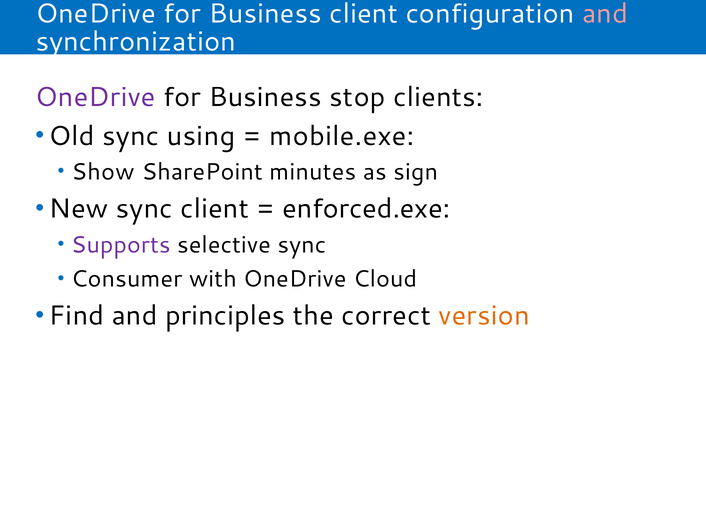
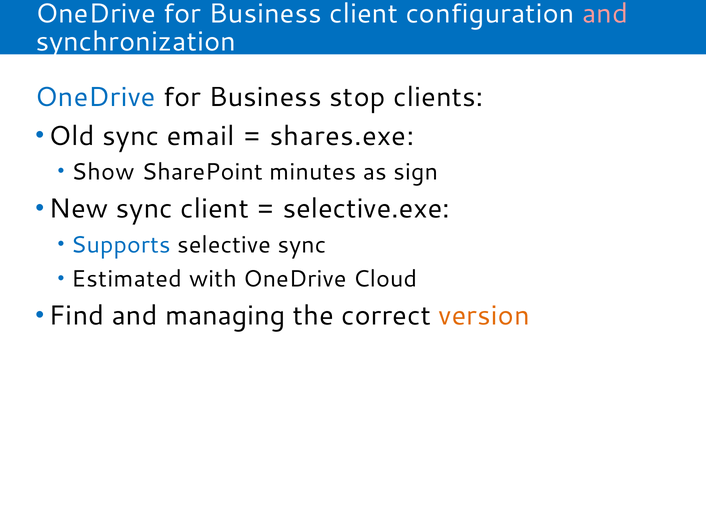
OneDrive at (96, 97) colour: purple -> blue
using: using -> email
mobile.exe: mobile.exe -> shares.exe
enforced.exe: enforced.exe -> selective.exe
Supports colour: purple -> blue
Consumer: Consumer -> Estimated
principles: principles -> managing
